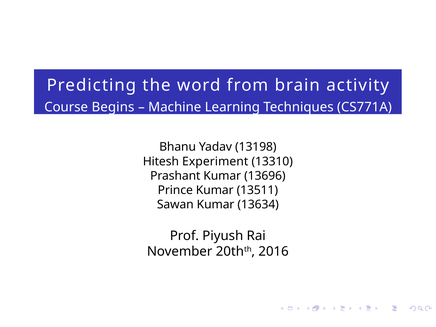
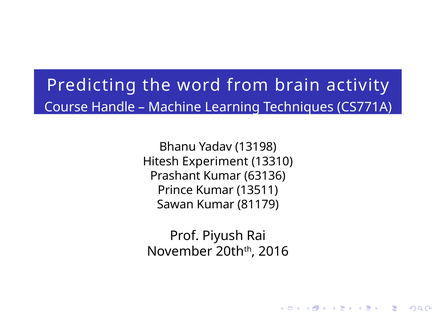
Begins: Begins -> Handle
13696: 13696 -> 63136
13634: 13634 -> 81179
